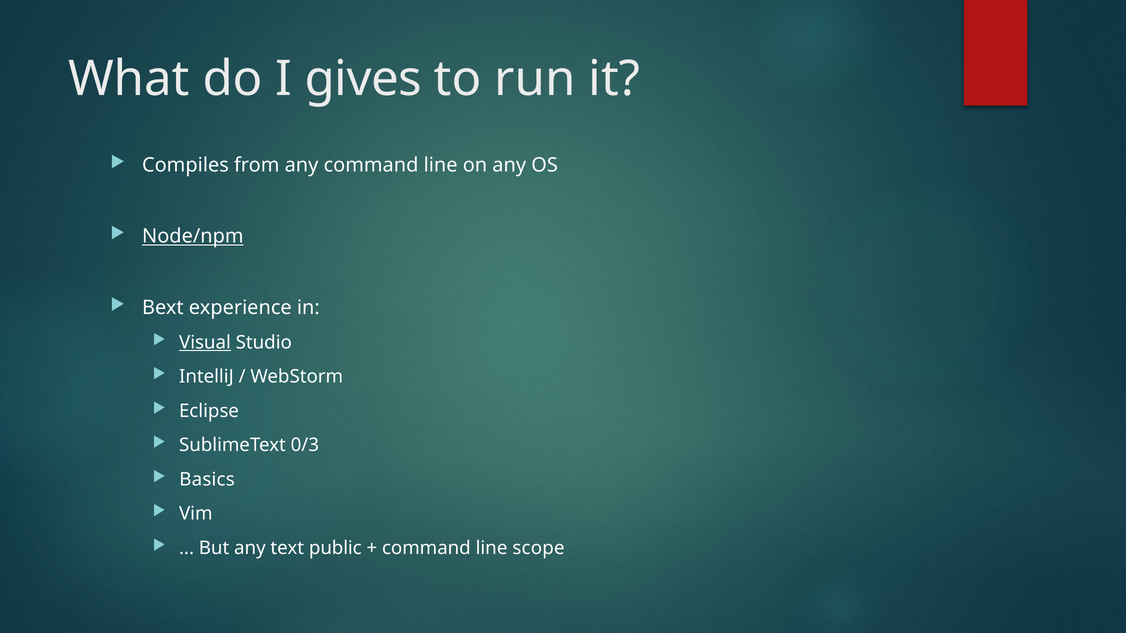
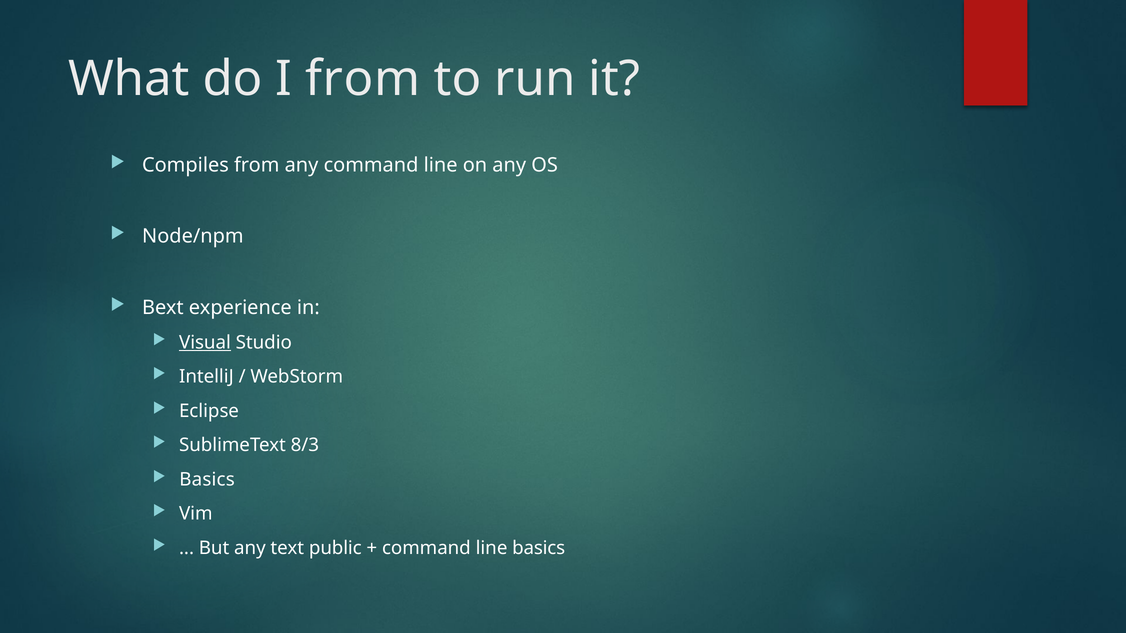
I gives: gives -> from
Node/npm underline: present -> none
0/3: 0/3 -> 8/3
line scope: scope -> basics
